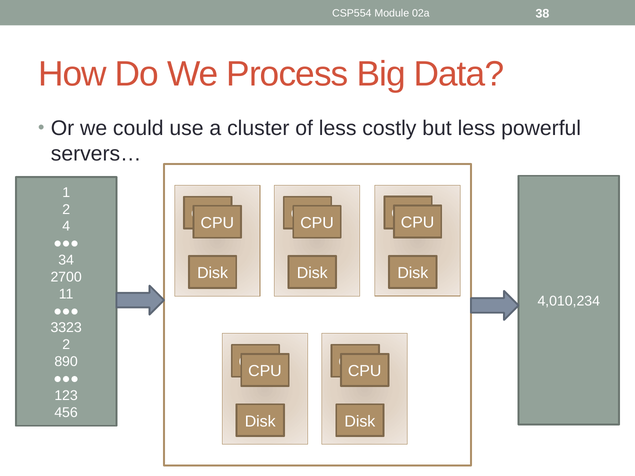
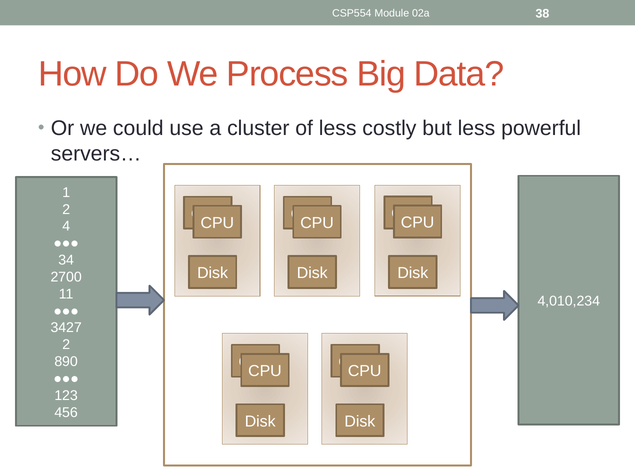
3323: 3323 -> 3427
